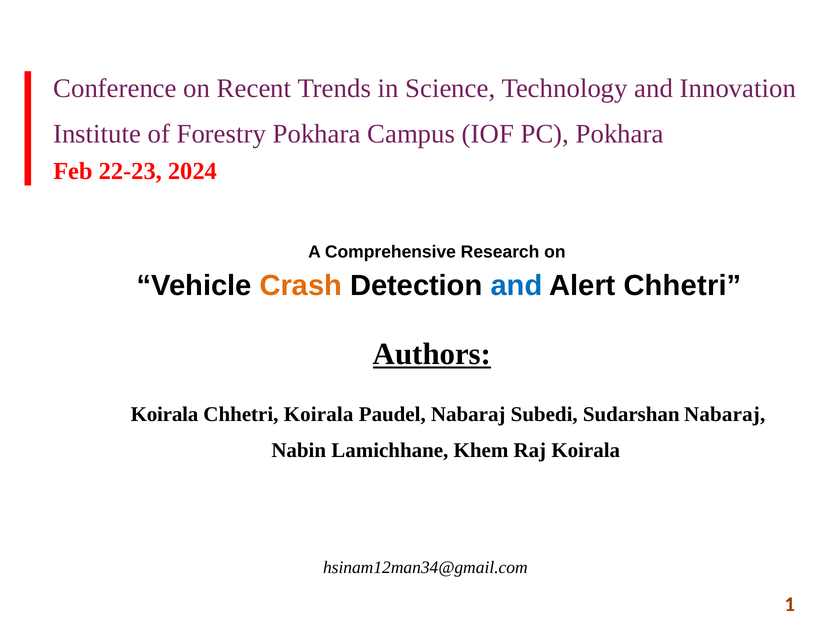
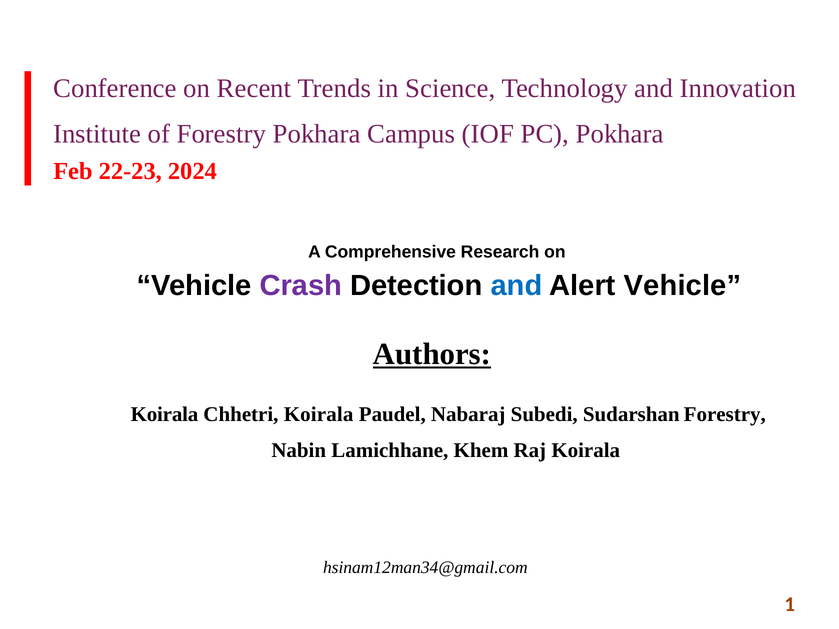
Crash colour: orange -> purple
Alert Chhetri: Chhetri -> Vehicle
Sudarshan Nabaraj: Nabaraj -> Forestry
